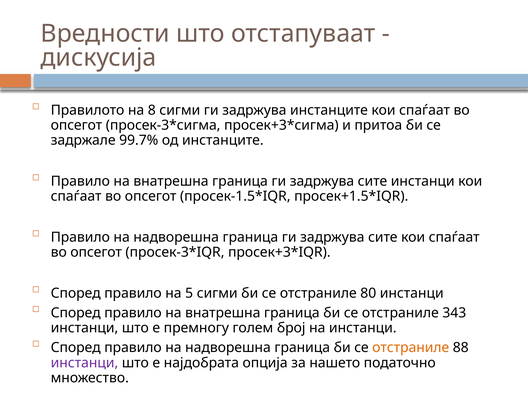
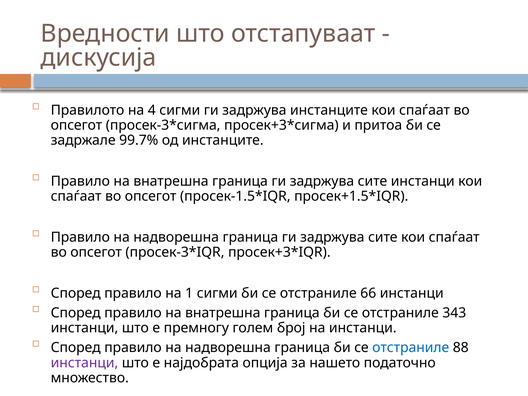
8: 8 -> 4
5: 5 -> 1
80: 80 -> 66
отстраниле at (411, 348) colour: orange -> blue
